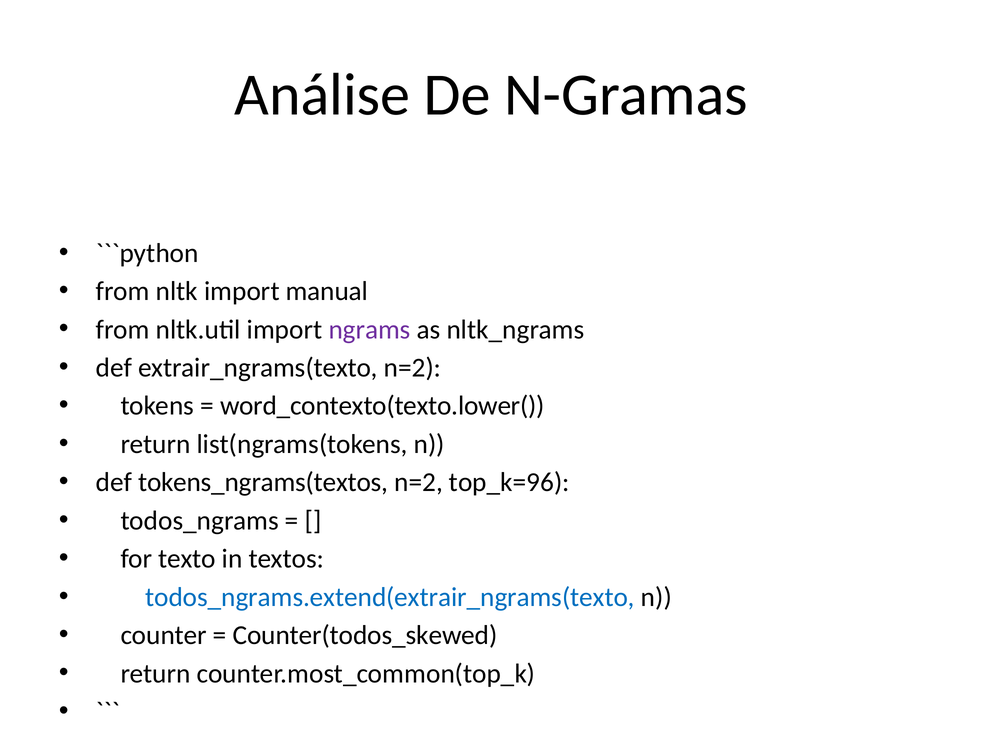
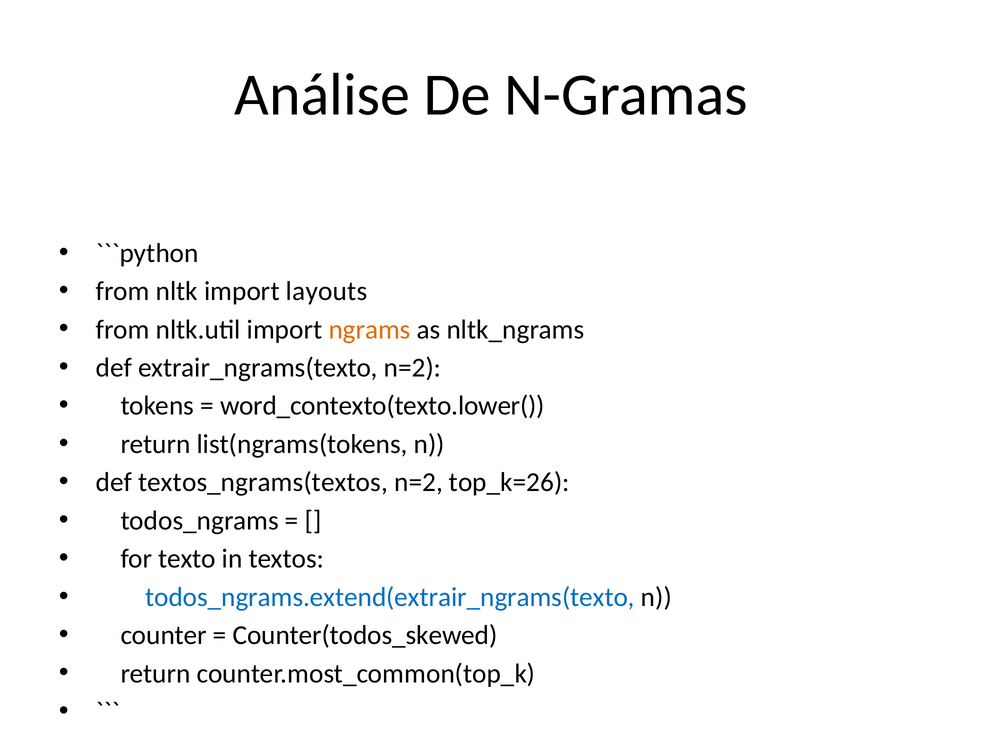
manual: manual -> layouts
ngrams colour: purple -> orange
tokens_ngrams(textos: tokens_ngrams(textos -> textos_ngrams(textos
top_k=96: top_k=96 -> top_k=26
